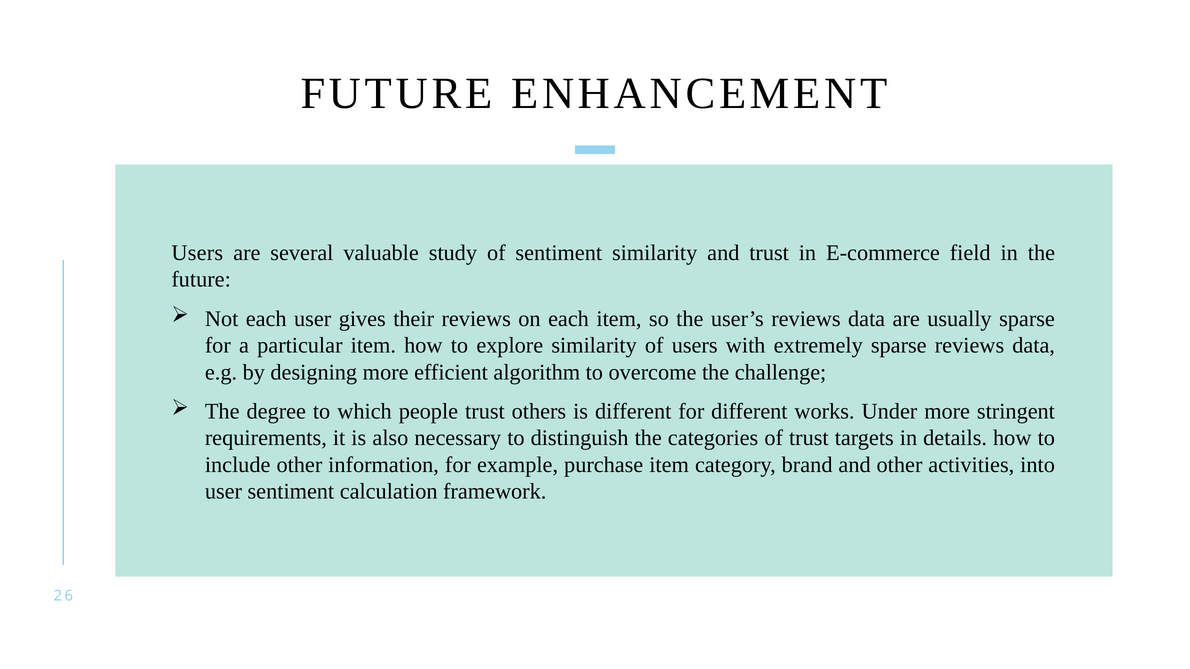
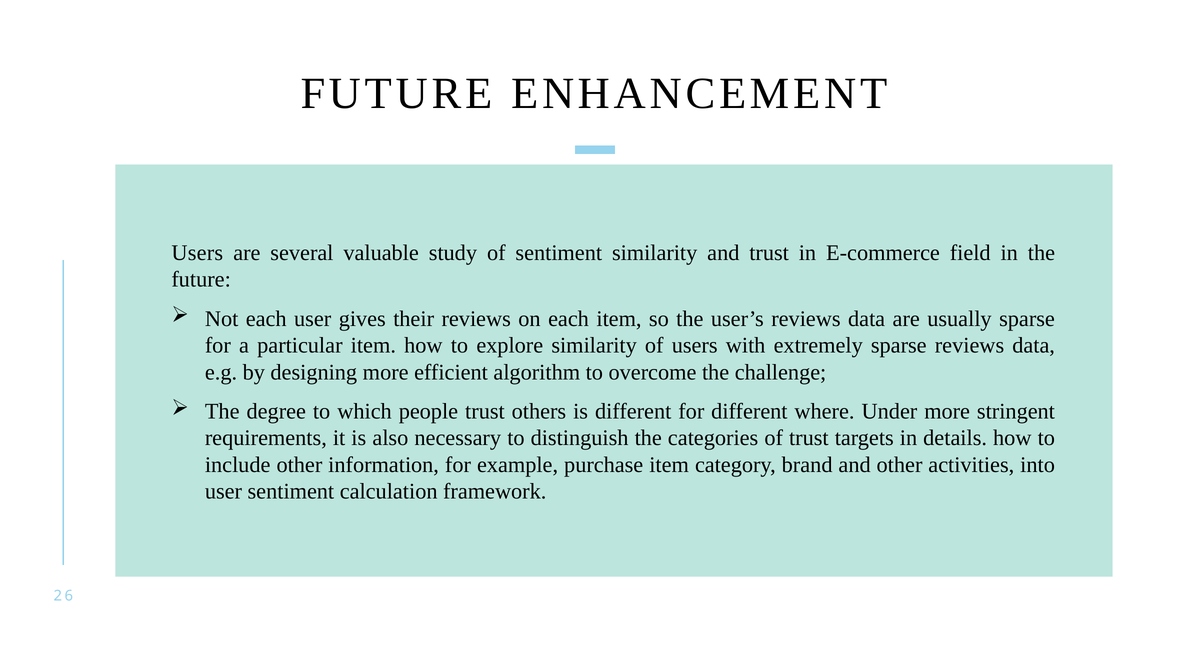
works: works -> where
